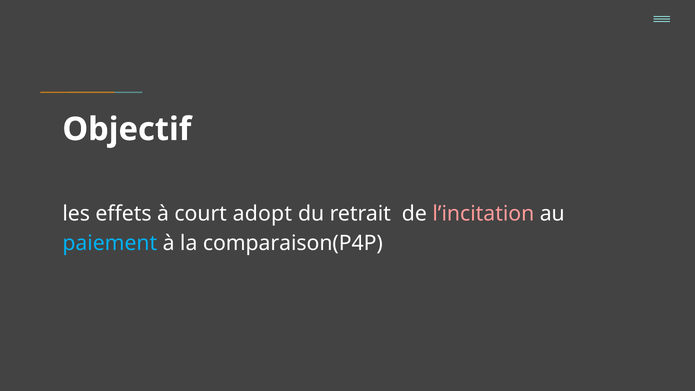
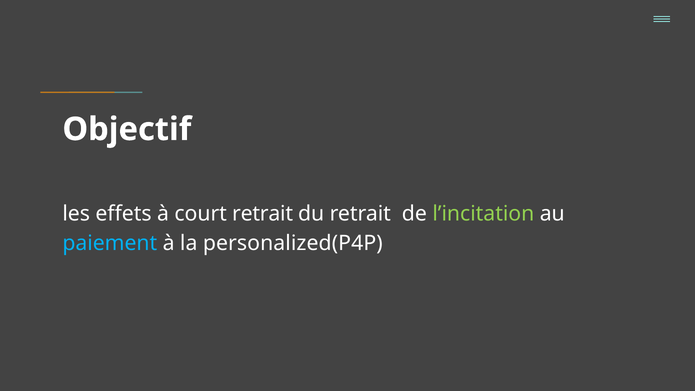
court adopt: adopt -> retrait
l’incitation colour: pink -> light green
comparaison(P4P: comparaison(P4P -> personalized(P4P
